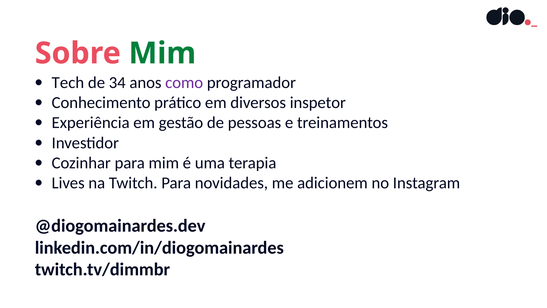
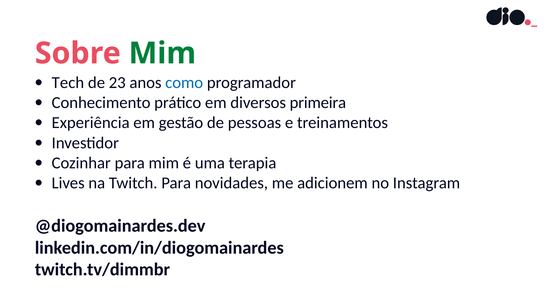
34: 34 -> 23
como colour: purple -> blue
inspetor: inspetor -> primeira
